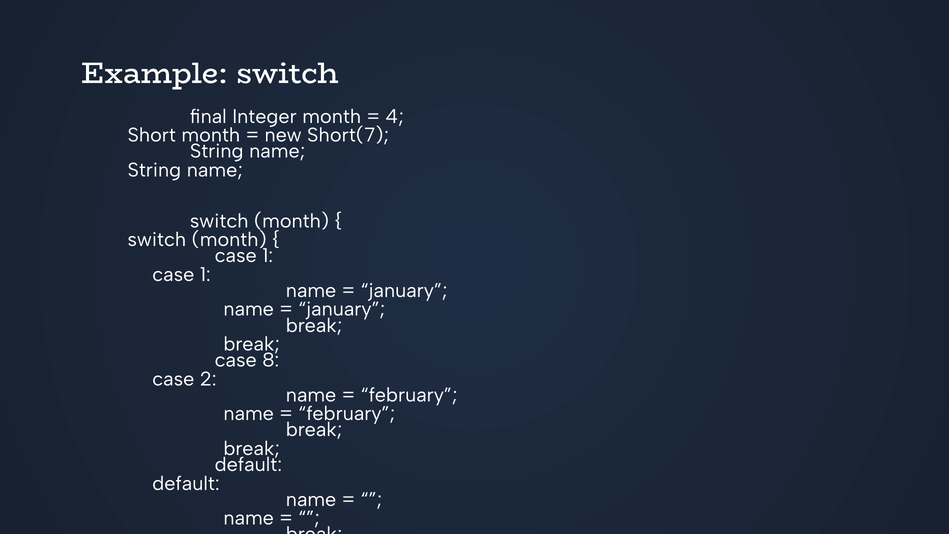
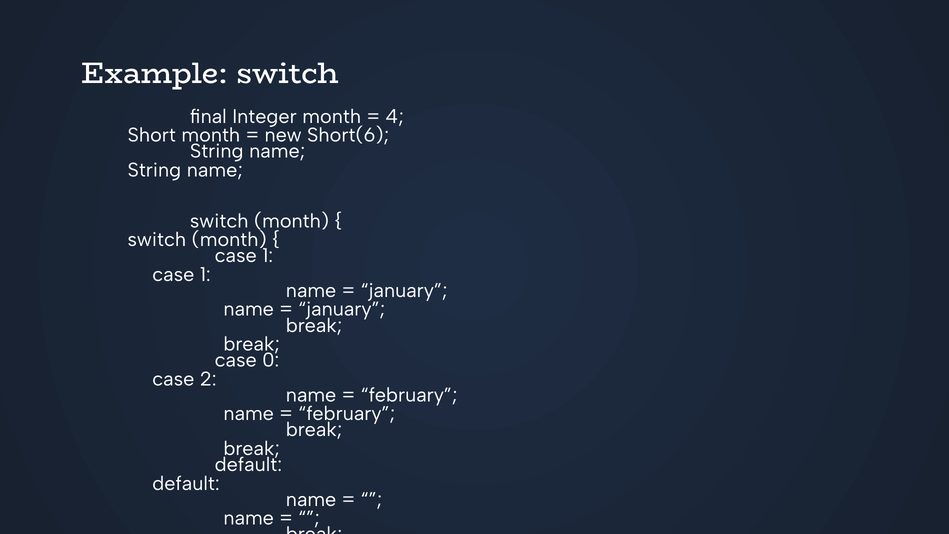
Short(7: Short(7 -> Short(6
8: 8 -> 0
